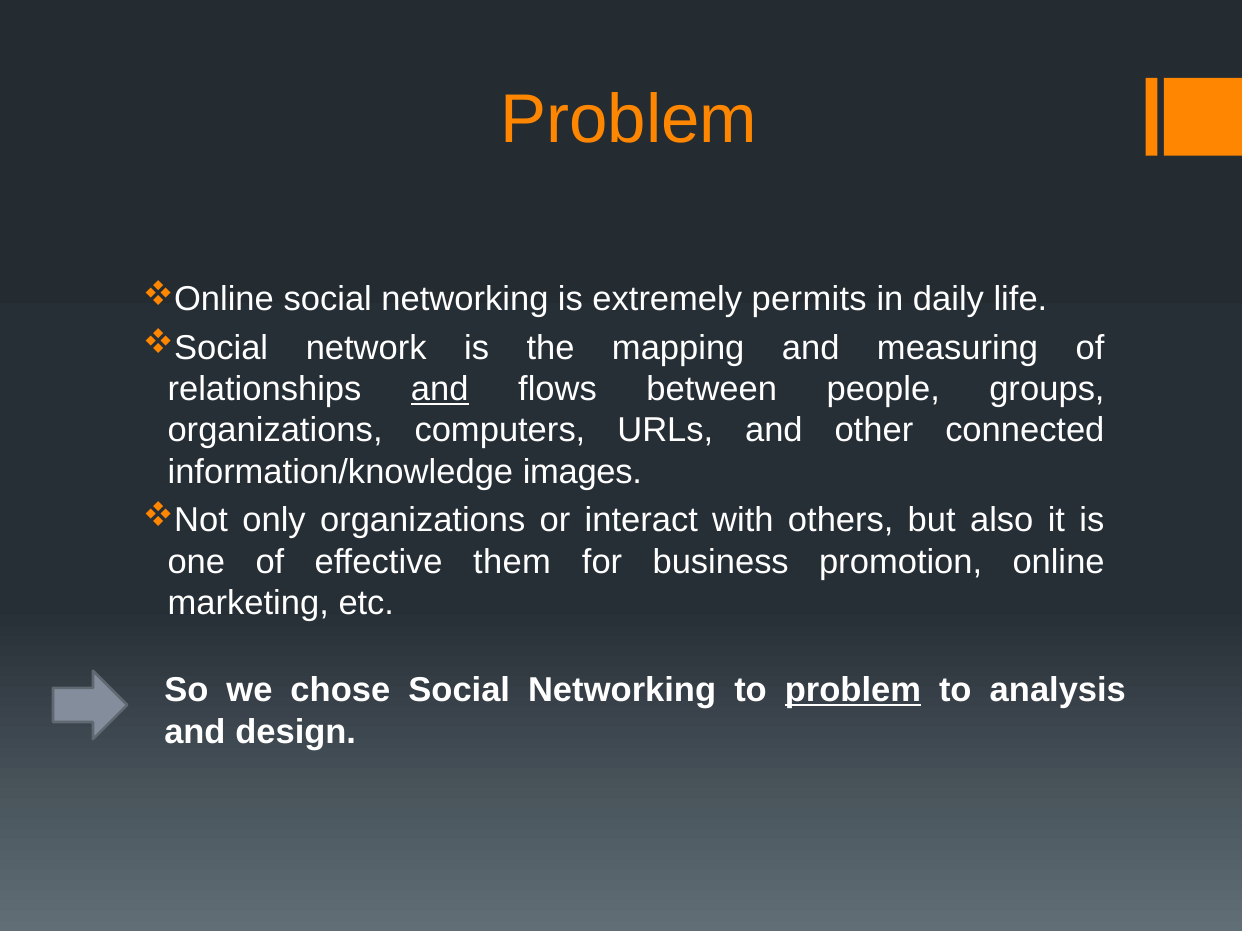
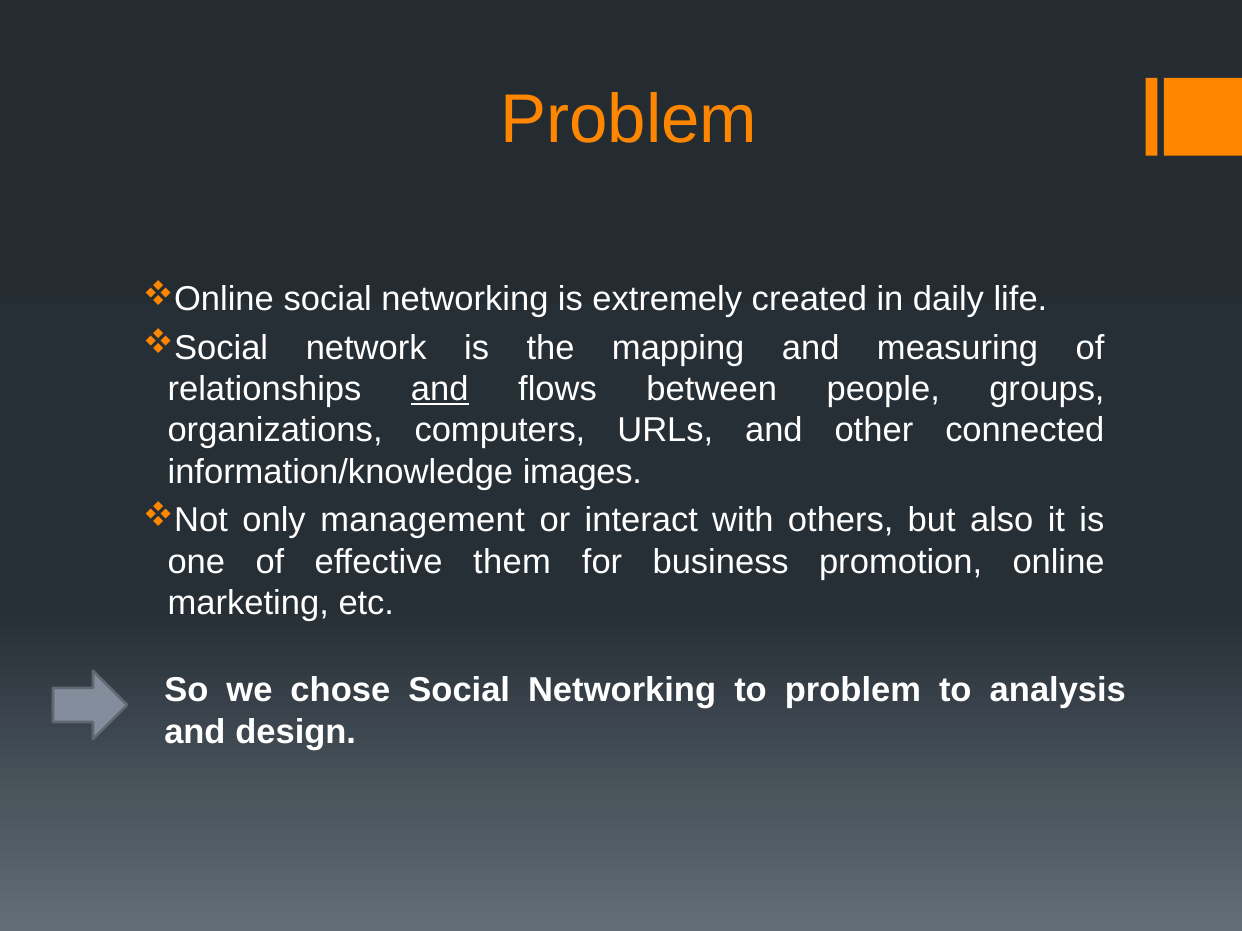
permits: permits -> created
only organizations: organizations -> management
problem at (853, 691) underline: present -> none
